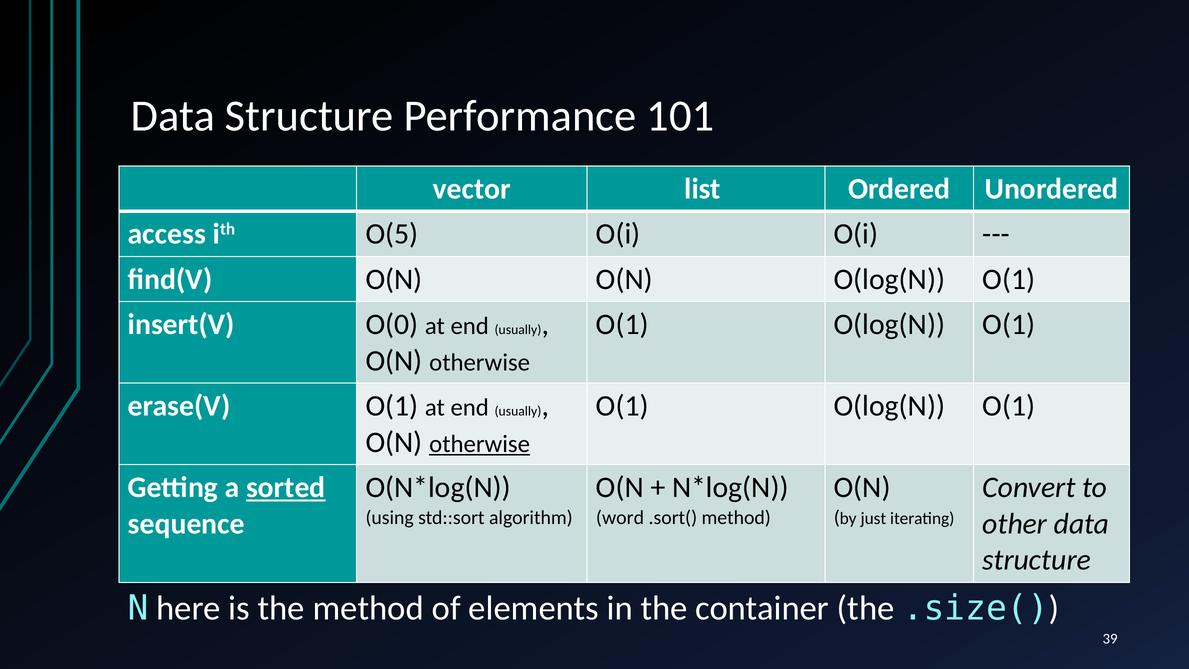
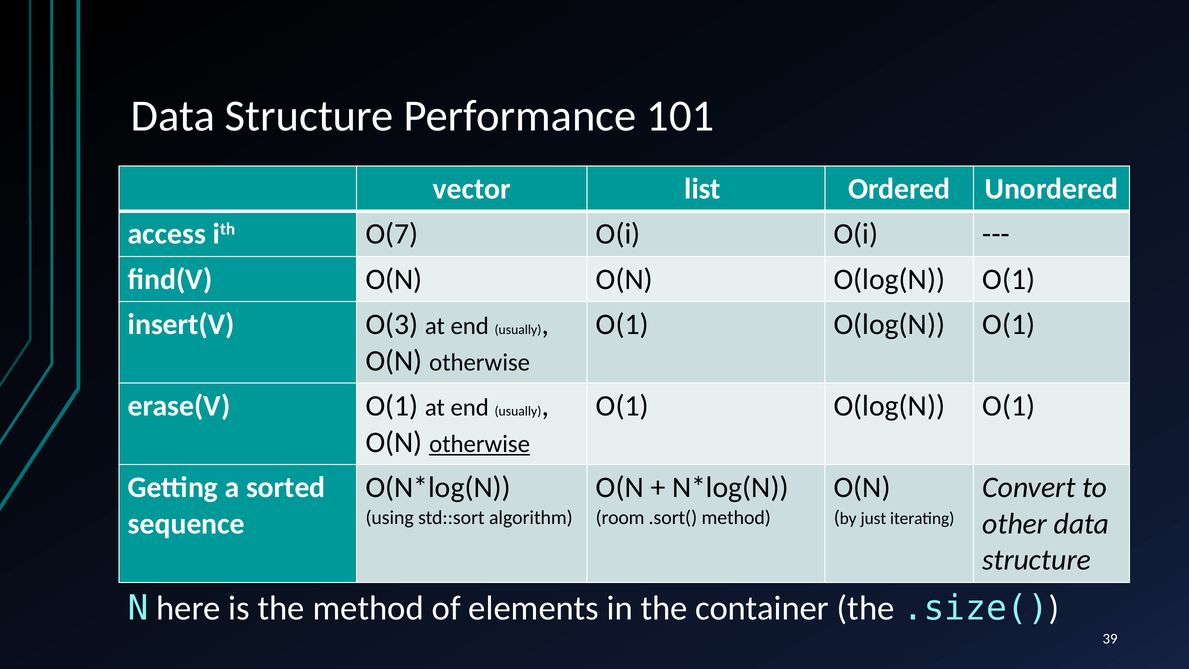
O(5: O(5 -> O(7
O(0: O(0 -> O(3
sorted underline: present -> none
word: word -> room
